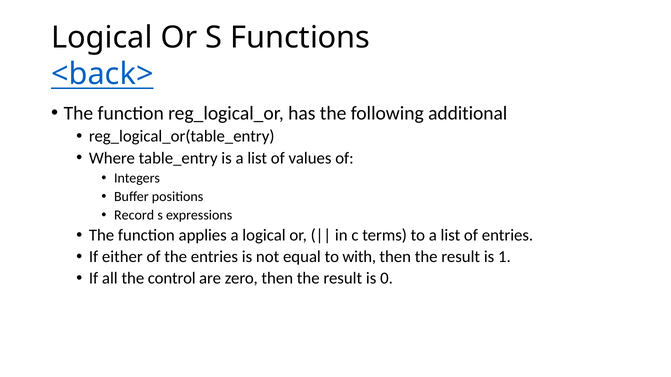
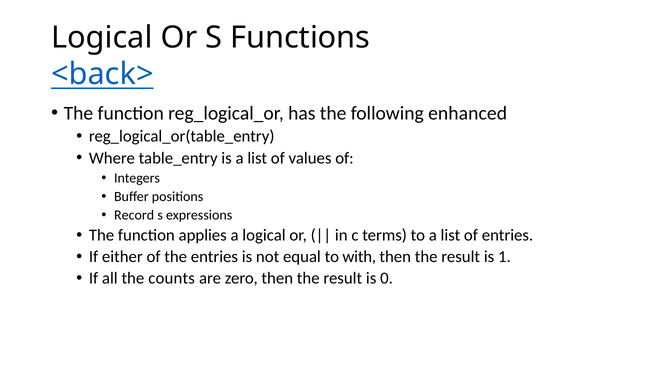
additional: additional -> enhanced
control: control -> counts
